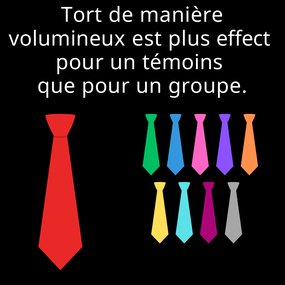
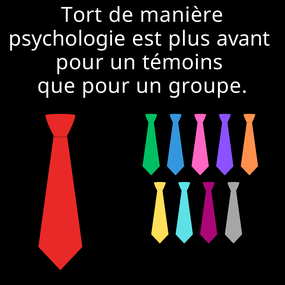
volumineux: volumineux -> psychologie
effect: effect -> avant
